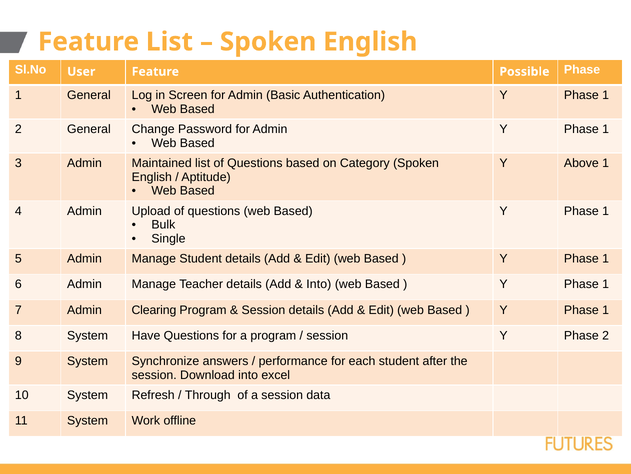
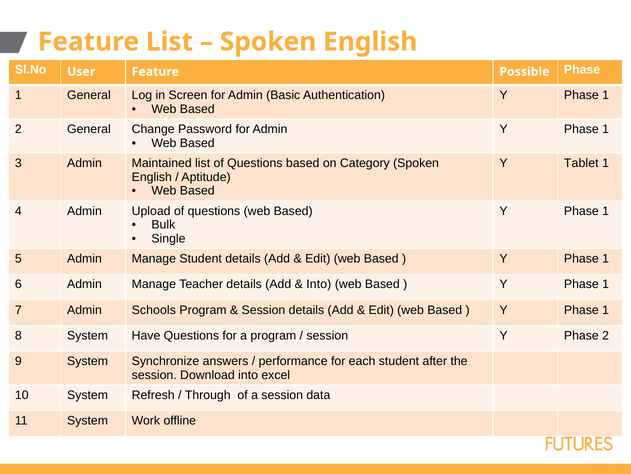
Above: Above -> Tablet
Clearing: Clearing -> Schools
